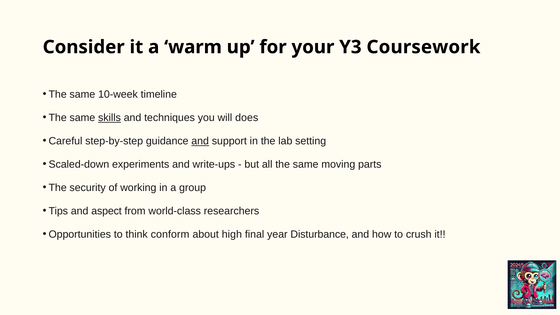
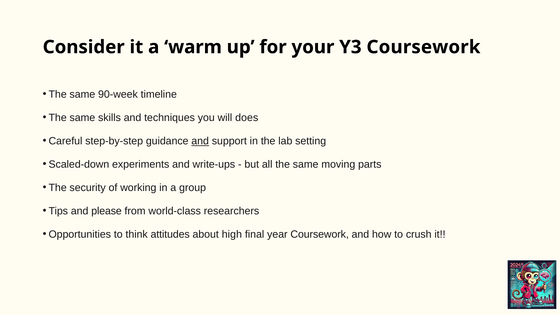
10-week: 10-week -> 90-week
skills underline: present -> none
aspect: aspect -> please
conform: conform -> attitudes
year Disturbance: Disturbance -> Coursework
